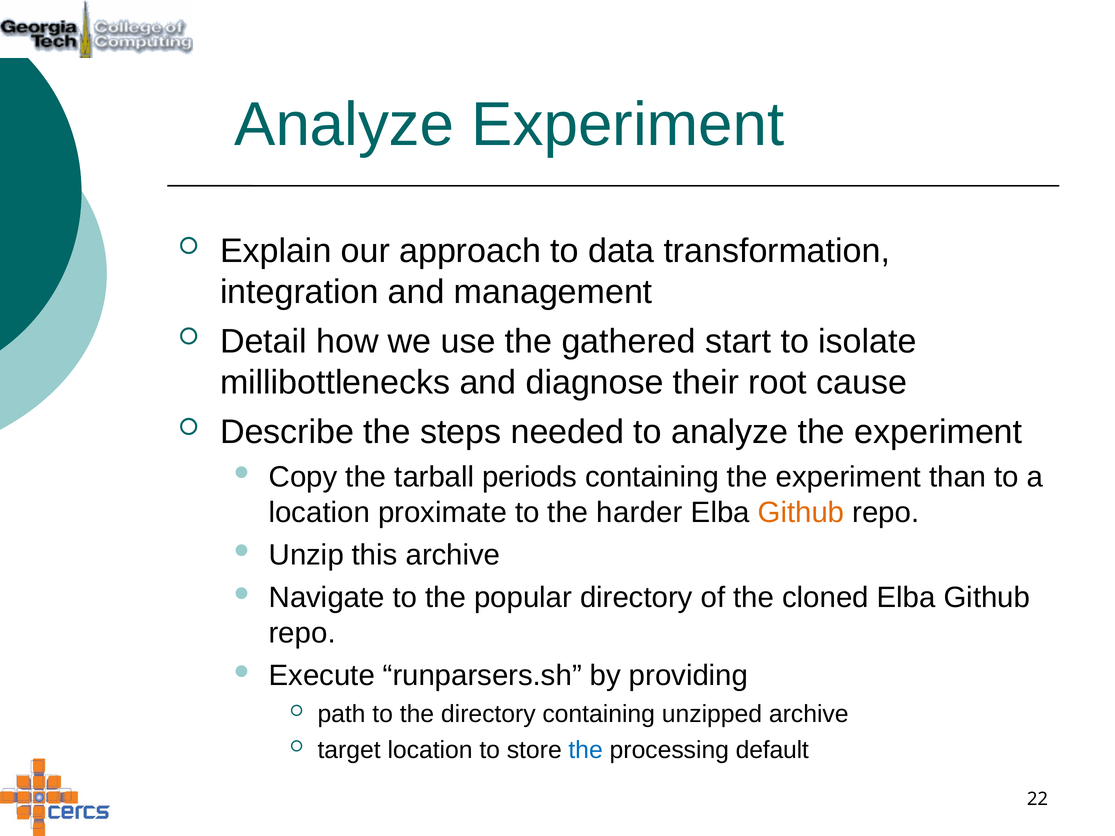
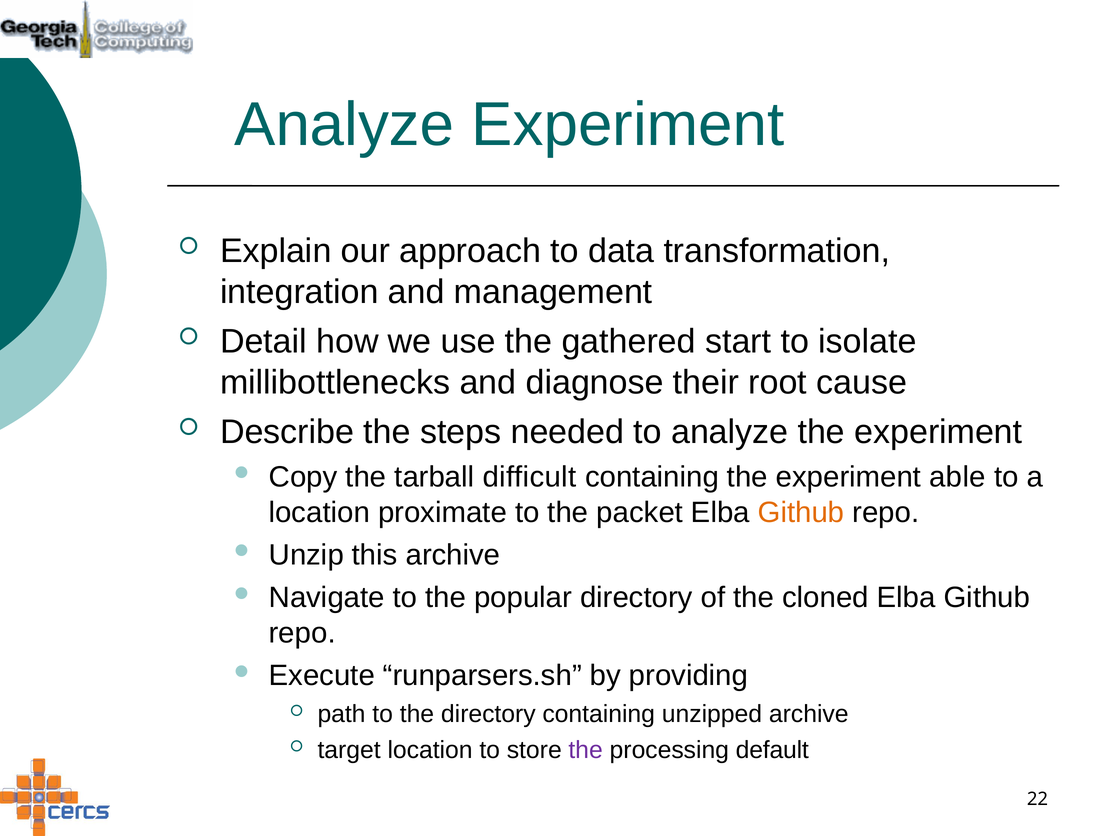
periods: periods -> difficult
than: than -> able
harder: harder -> packet
the at (586, 750) colour: blue -> purple
